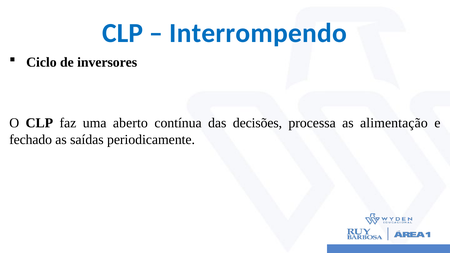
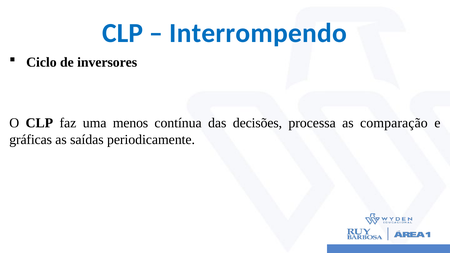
aberto: aberto -> menos
alimentação: alimentação -> comparação
fechado: fechado -> gráficas
